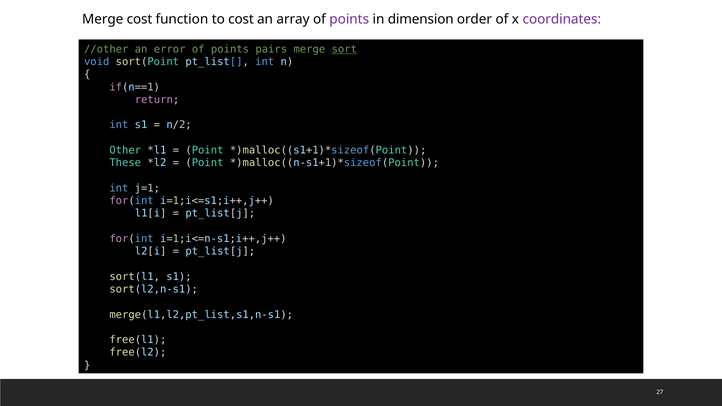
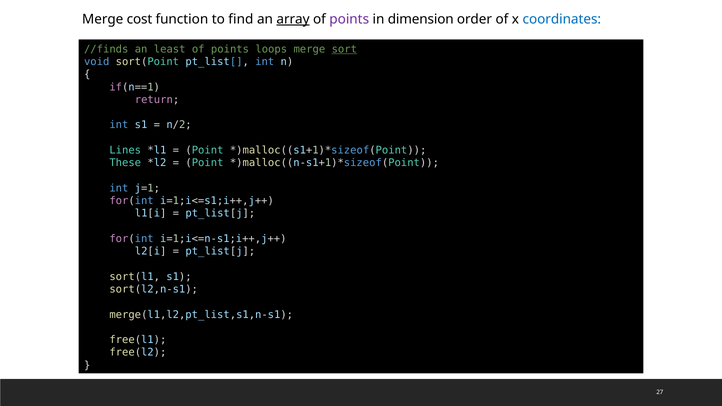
to cost: cost -> find
array underline: none -> present
coordinates colour: purple -> blue
//other: //other -> //finds
error: error -> least
pairs: pairs -> loops
Other: Other -> Lines
